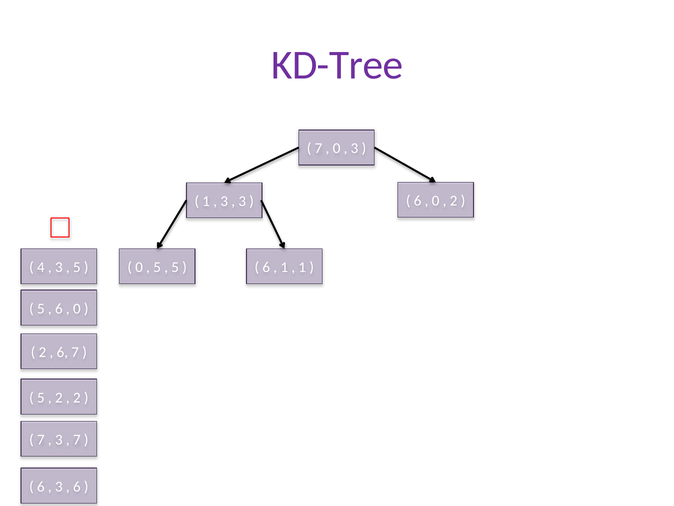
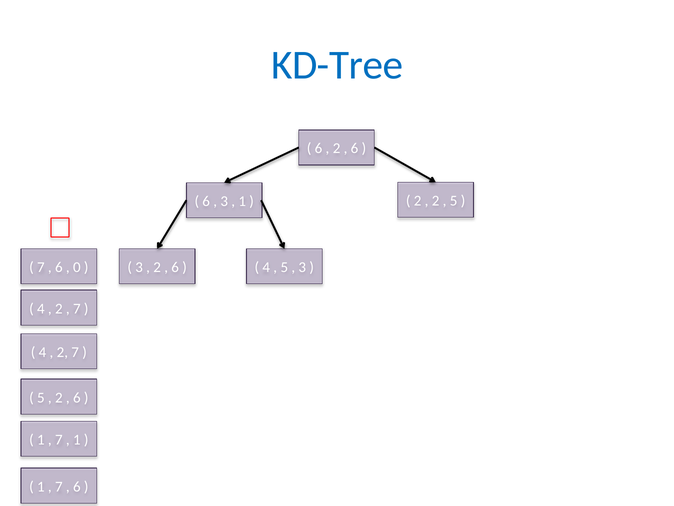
KD-Tree colour: purple -> blue
7 at (318, 148): 7 -> 6
0 at (337, 148): 0 -> 2
3 at (354, 148): 3 -> 6
6 at (418, 201): 6 -> 2
0 at (436, 201): 0 -> 2
2 at (454, 201): 2 -> 5
1 at (206, 201): 1 -> 6
3 at (242, 201): 3 -> 1
4 at (41, 267): 4 -> 7
3 at (59, 267): 3 -> 6
5 at (77, 267): 5 -> 0
0 at (139, 267): 0 -> 3
5 at (157, 267): 5 -> 2
5 at (175, 267): 5 -> 6
6 at (266, 267): 6 -> 4
1 at (284, 267): 1 -> 5
1 at (302, 267): 1 -> 3
5 at (41, 308): 5 -> 4
6 at (59, 308): 6 -> 2
0 at (77, 308): 0 -> 7
2 at (42, 352): 2 -> 4
6 at (62, 352): 6 -> 2
2 at (77, 397): 2 -> 6
7 at (41, 439): 7 -> 1
3 at (59, 439): 3 -> 7
7 at (77, 439): 7 -> 1
6 at (41, 486): 6 -> 1
3 at (59, 486): 3 -> 7
